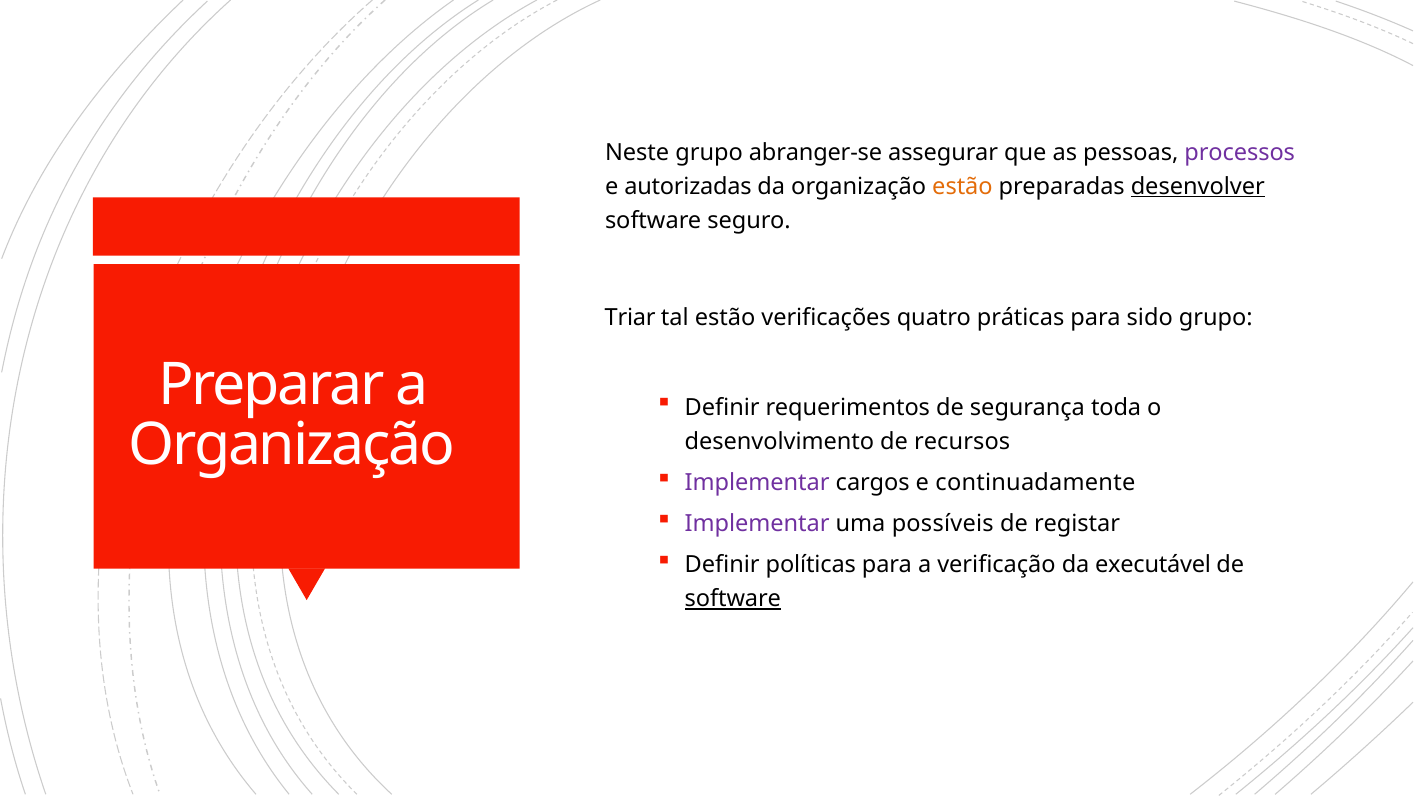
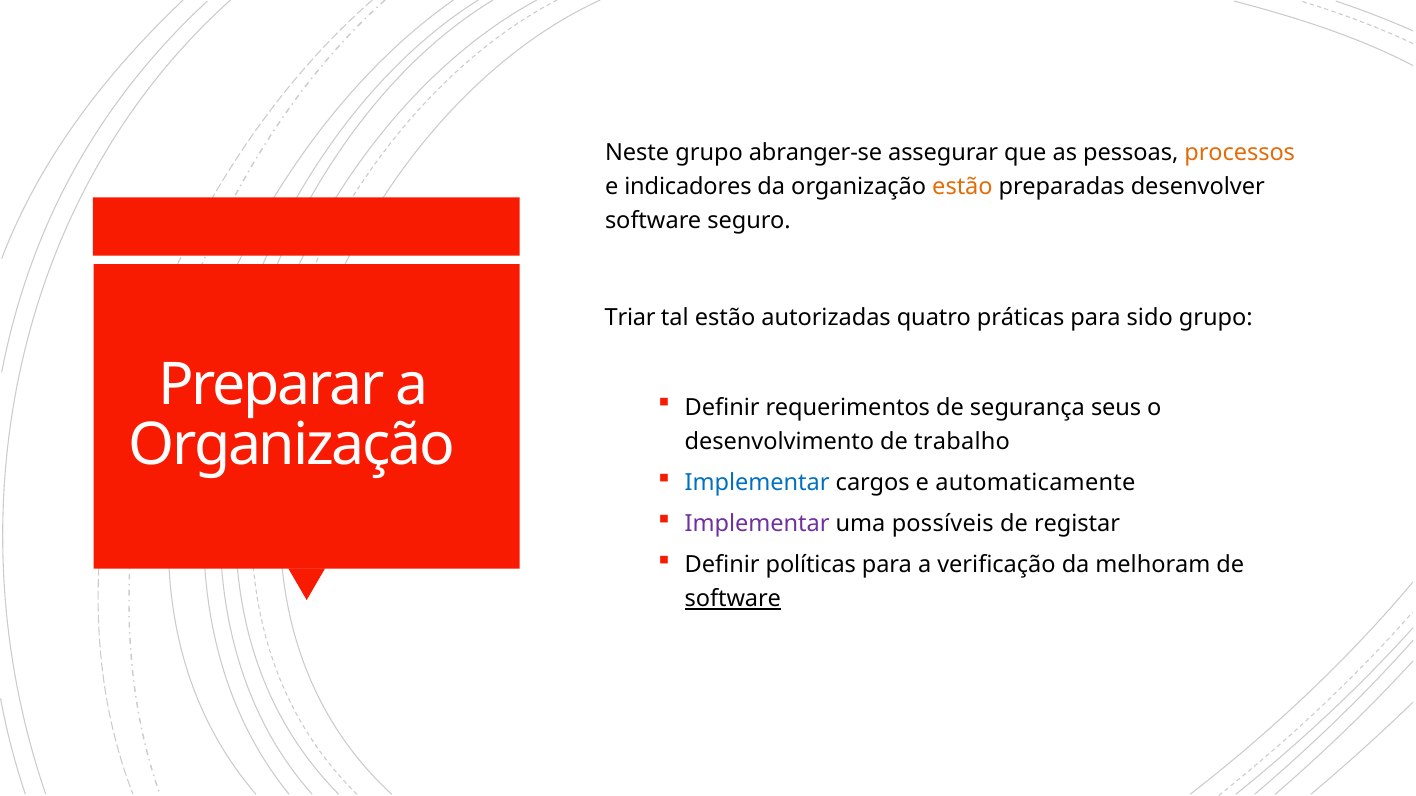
processos colour: purple -> orange
autorizadas: autorizadas -> indicadores
desenvolver underline: present -> none
verificações: verificações -> autorizadas
toda: toda -> seus
recursos: recursos -> trabalho
Implementar at (757, 483) colour: purple -> blue
continuadamente: continuadamente -> automaticamente
executável: executável -> melhoram
